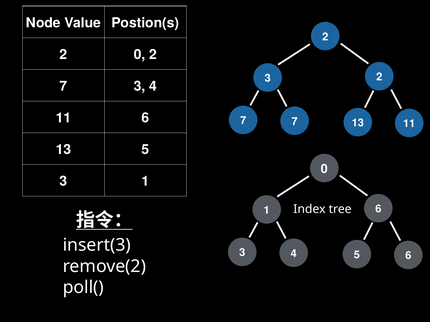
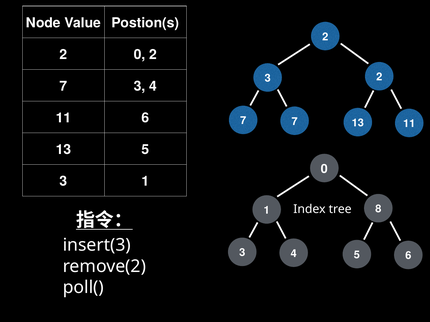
1 6: 6 -> 8
